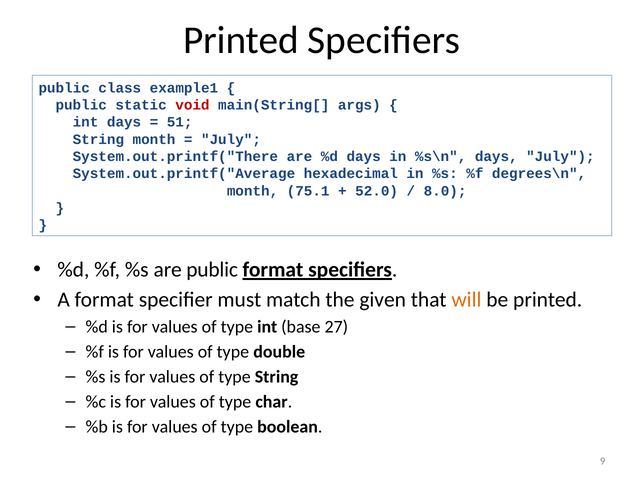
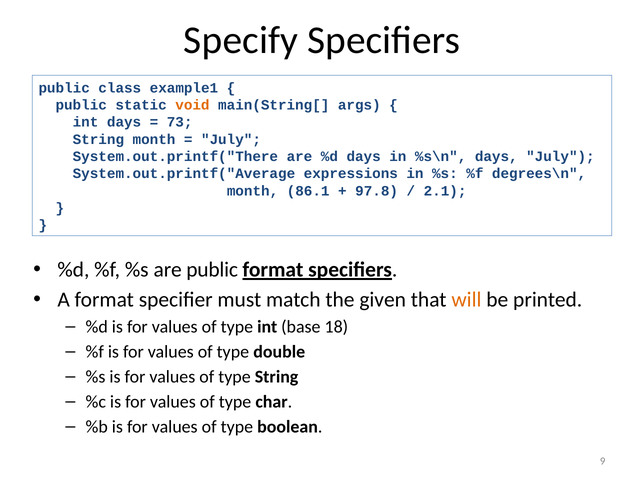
Printed at (241, 40): Printed -> Specify
void colour: red -> orange
51: 51 -> 73
hexadecimal: hexadecimal -> expressions
75.1: 75.1 -> 86.1
52.0: 52.0 -> 97.8
8.0: 8.0 -> 2.1
27: 27 -> 18
